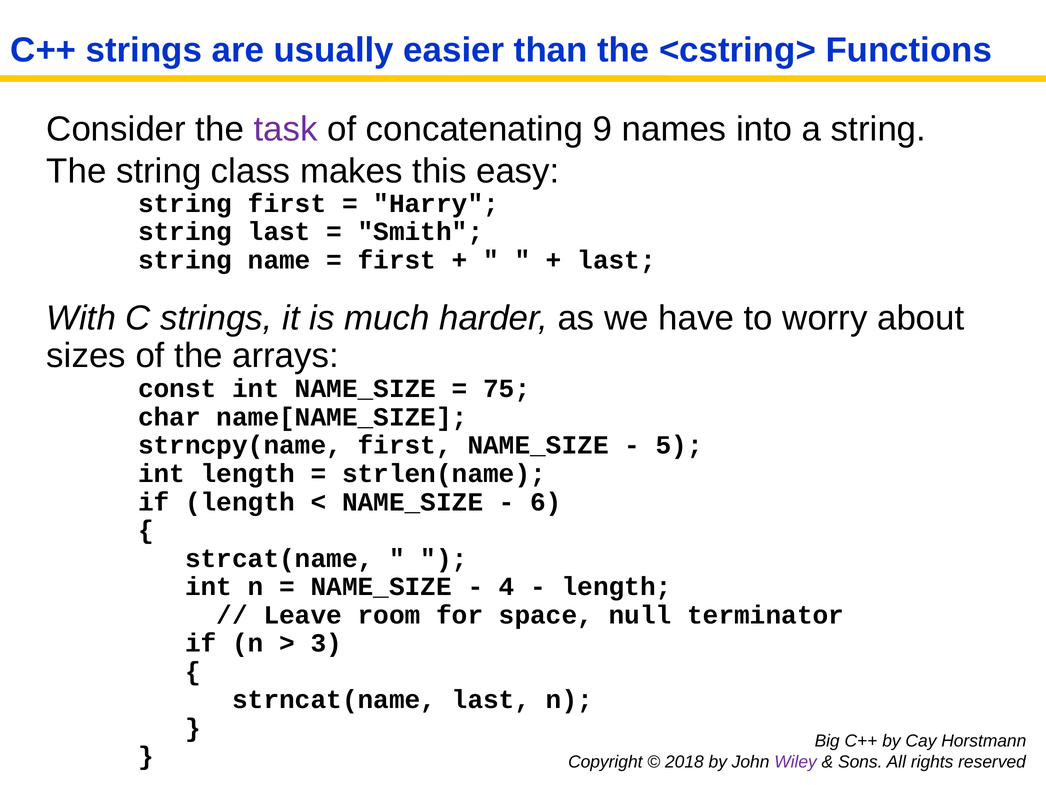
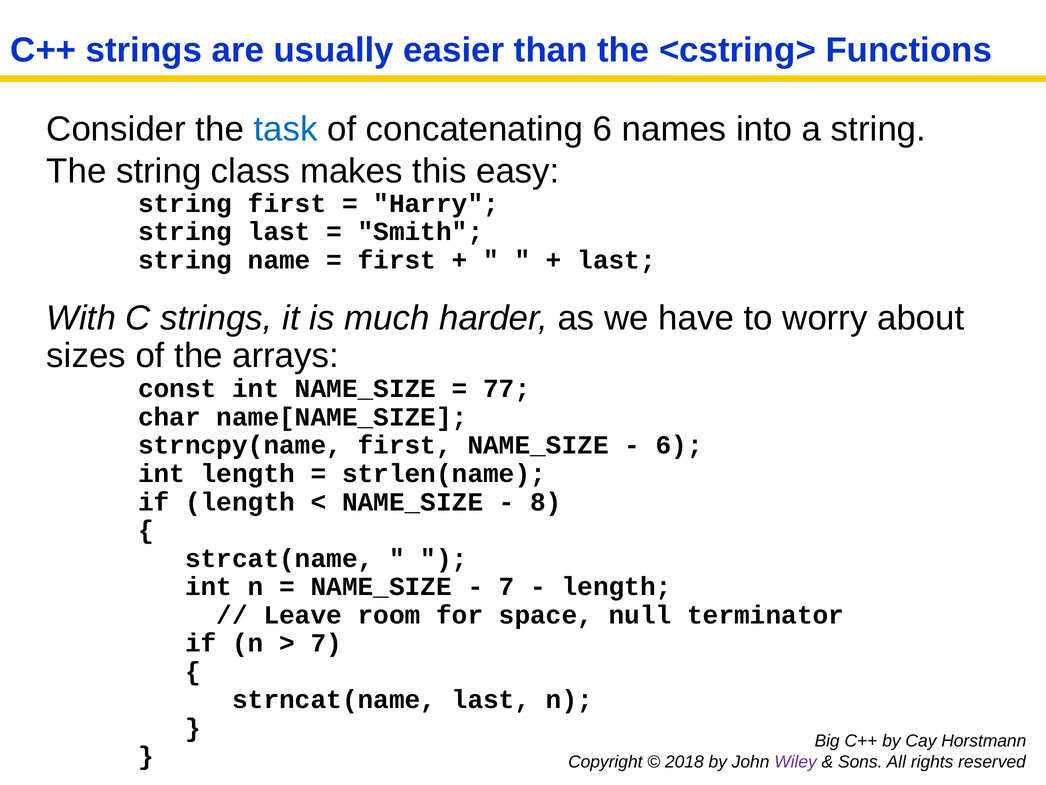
task colour: purple -> blue
concatenating 9: 9 -> 6
75: 75 -> 77
5 at (679, 445): 5 -> 6
6: 6 -> 8
4 at (507, 586): 4 -> 7
3 at (326, 643): 3 -> 7
